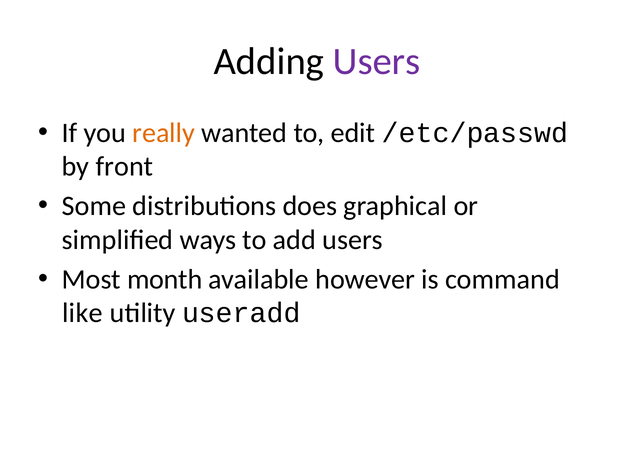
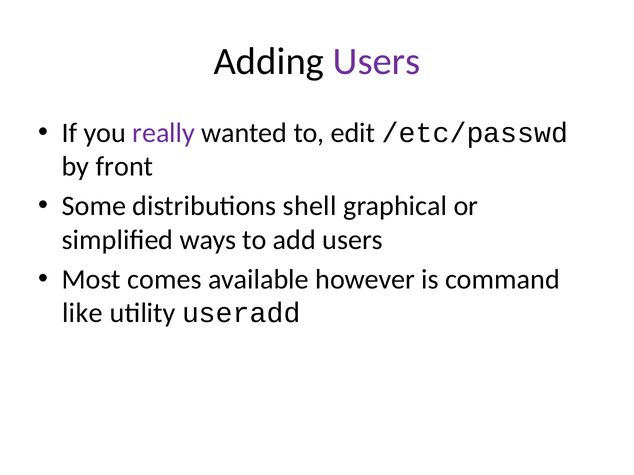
really colour: orange -> purple
does: does -> shell
month: month -> comes
